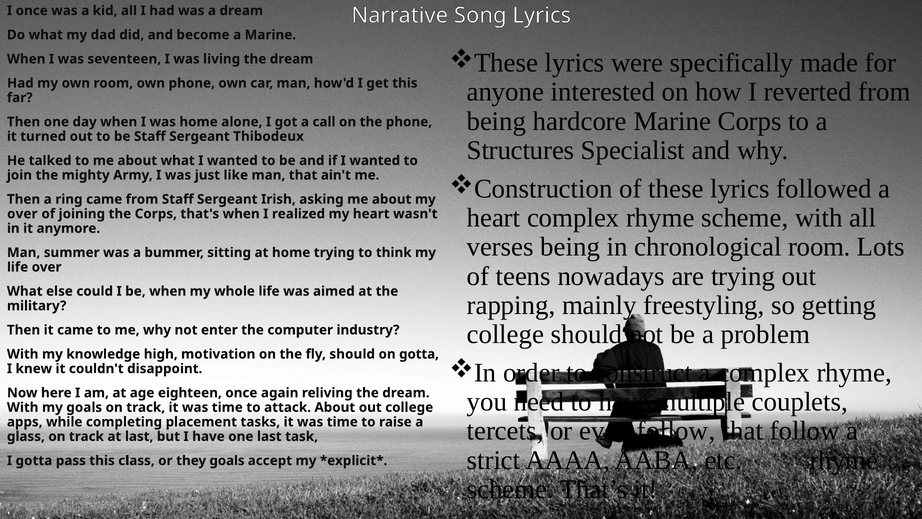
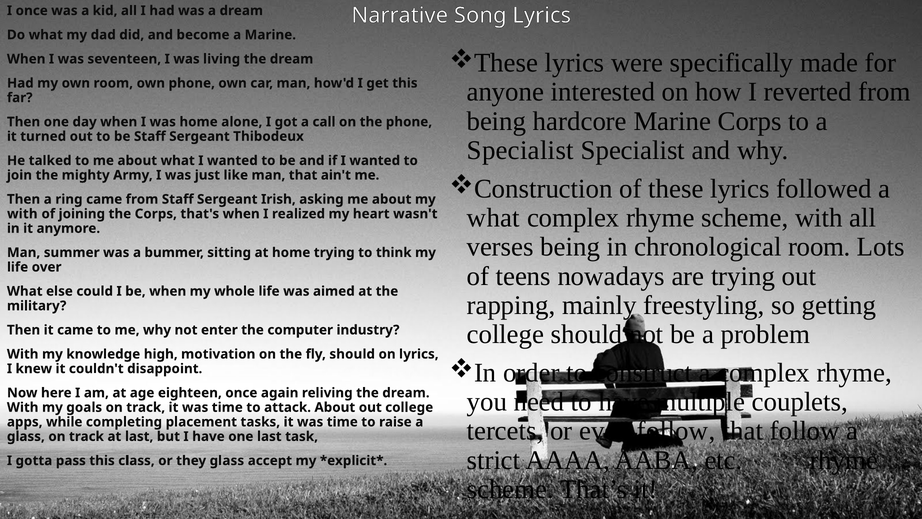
Structures at (520, 150): Structures -> Specialist
heart at (494, 218): heart -> what
over at (22, 214): over -> with
on gotta: gotta -> lyrics
they goals: goals -> glass
